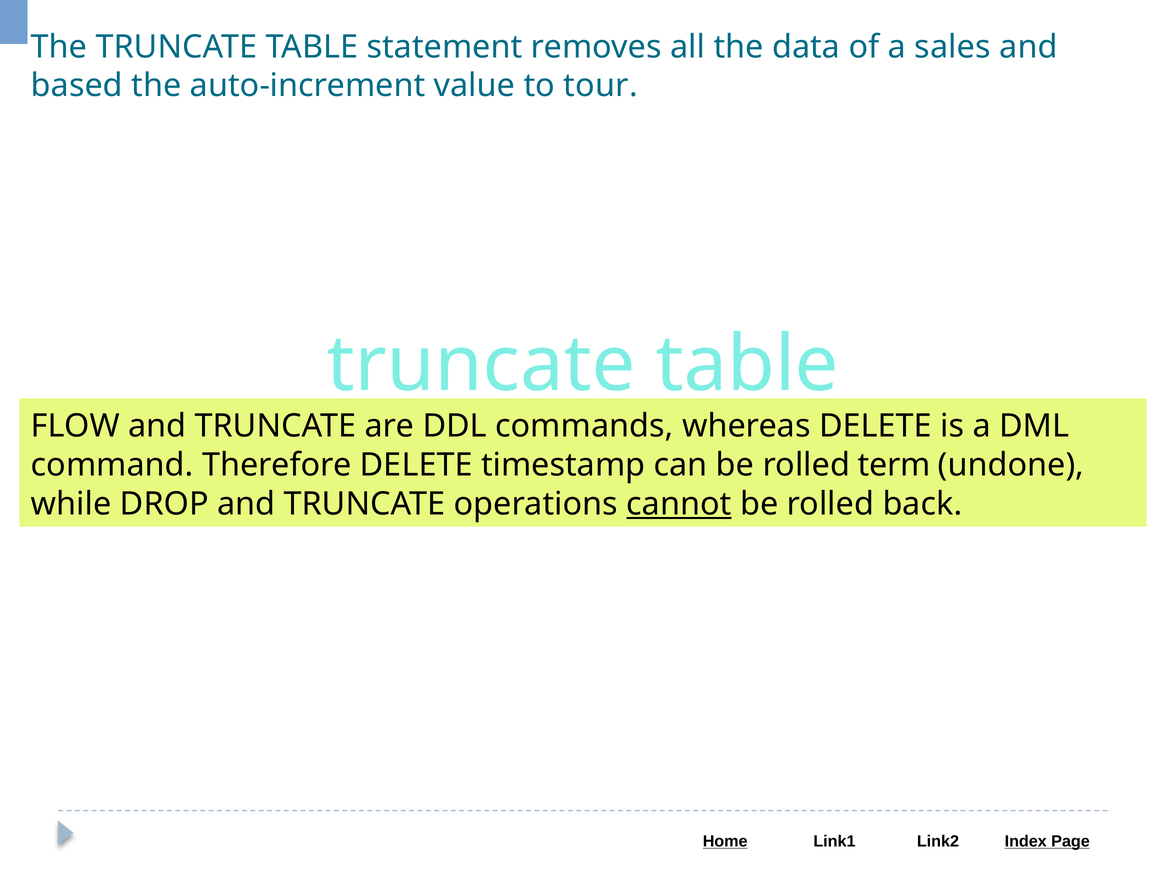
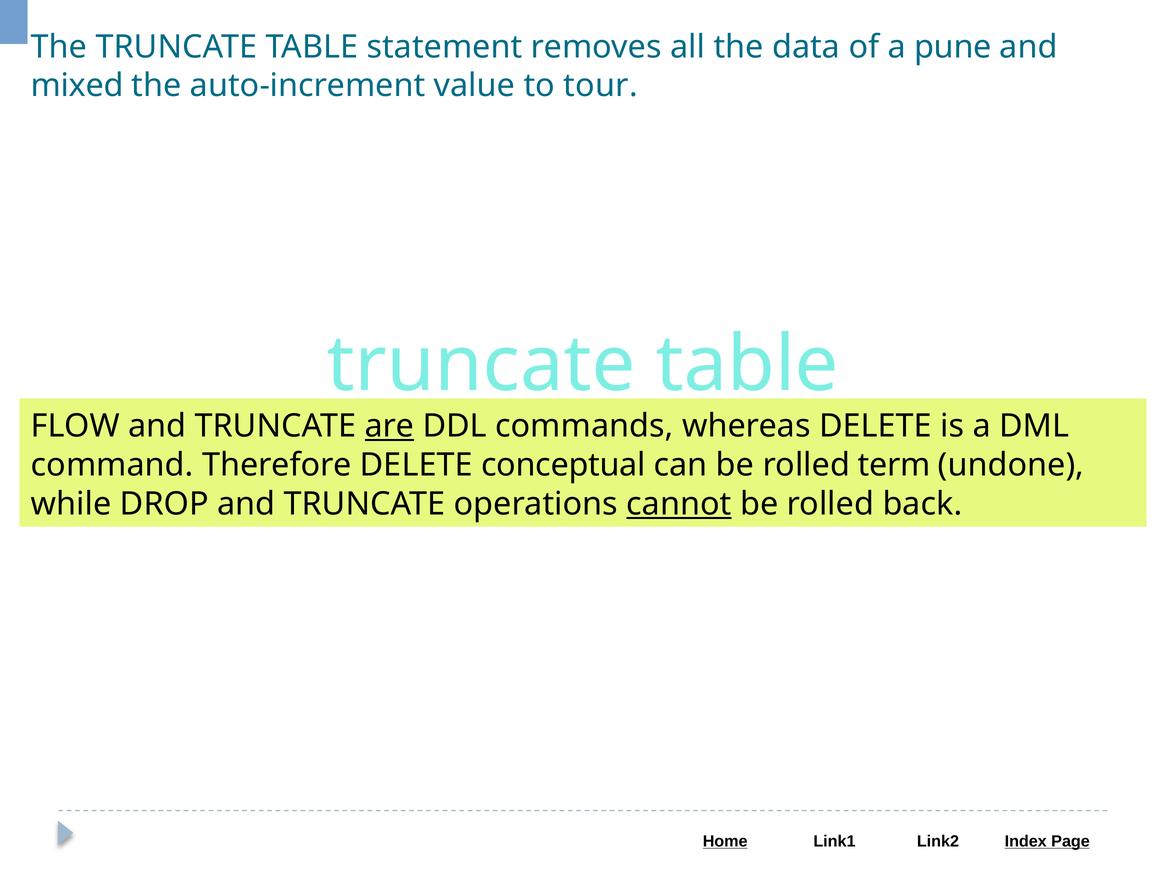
sales: sales -> pune
based: based -> mixed
are underline: none -> present
timestamp: timestamp -> conceptual
